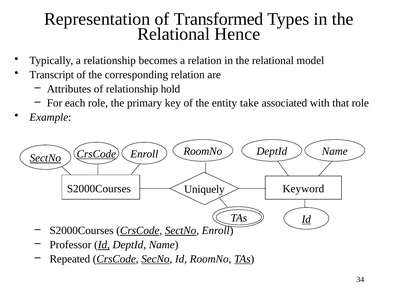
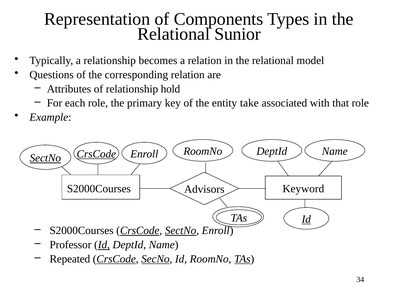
Transformed: Transformed -> Components
Hence: Hence -> Sunior
Transcript: Transcript -> Questions
Uniquely: Uniquely -> Advisors
